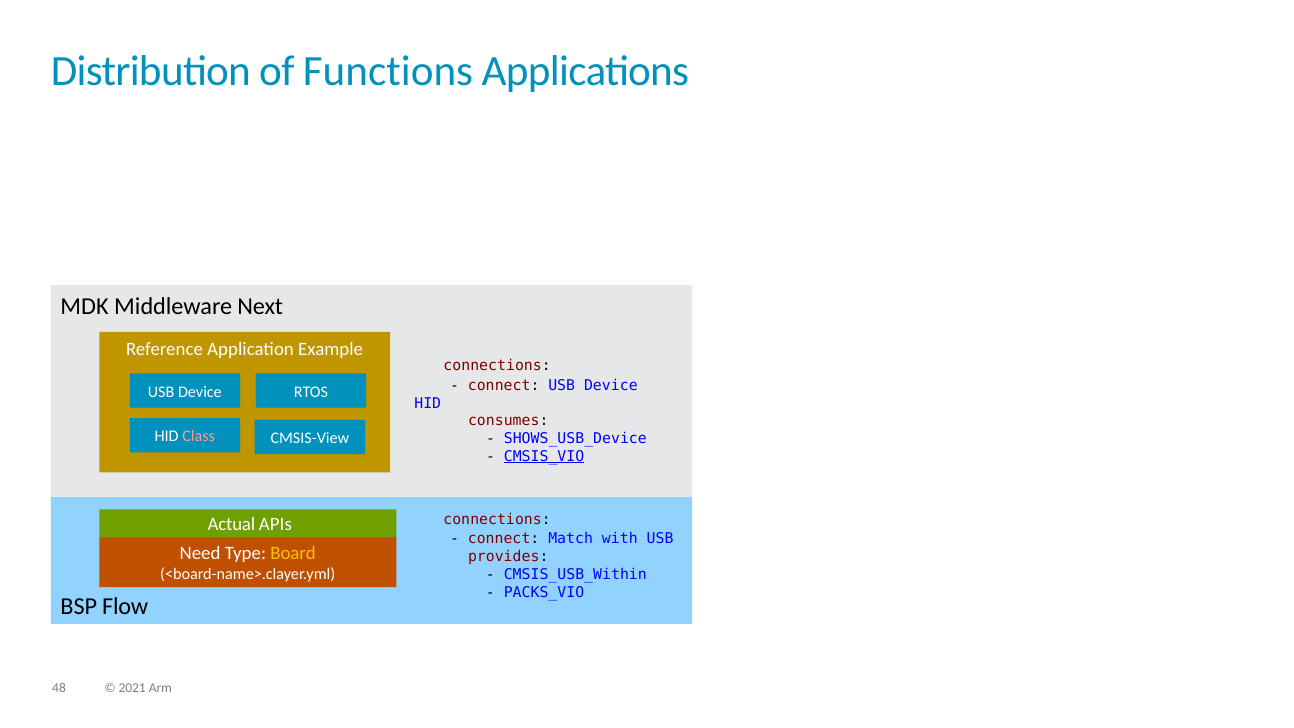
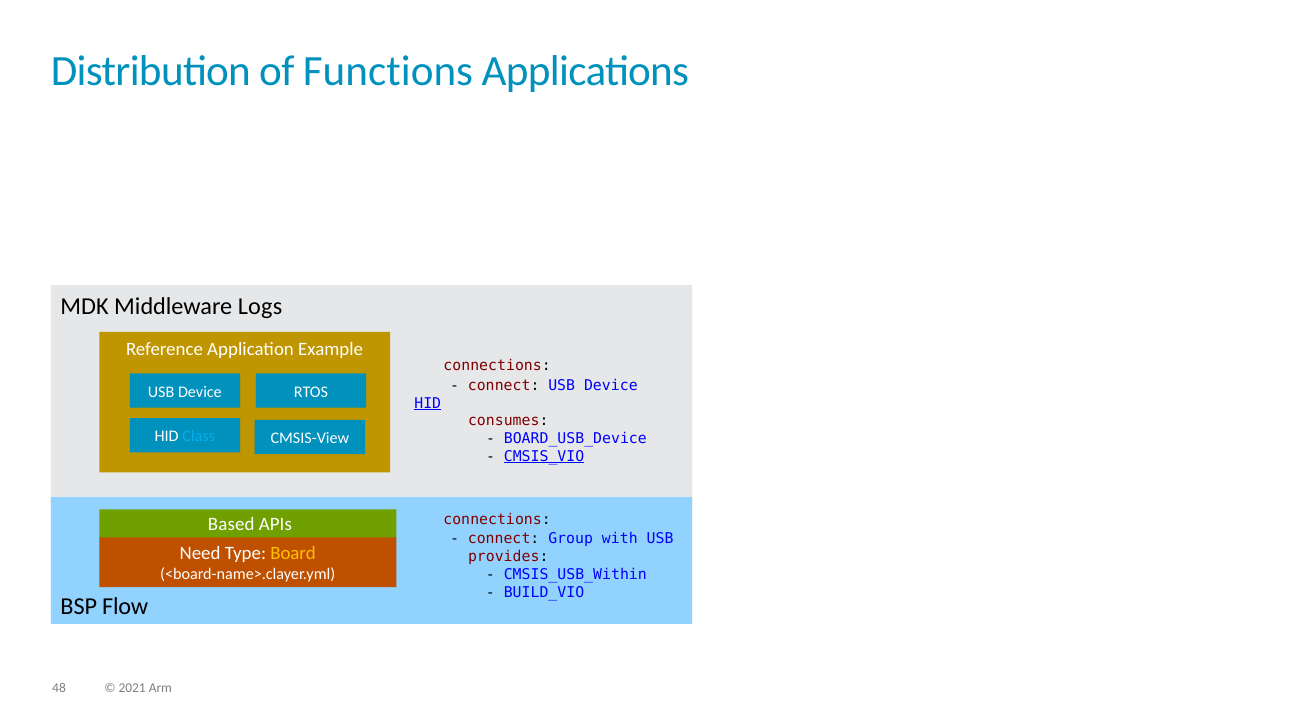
Next: Next -> Logs
HID at (428, 403) underline: none -> present
Class colour: pink -> light blue
SHOWS_USB_Device: SHOWS_USB_Device -> BOARD_USB_Device
Actual: Actual -> Based
Match: Match -> Group
PACKS_VIO: PACKS_VIO -> BUILD_VIO
